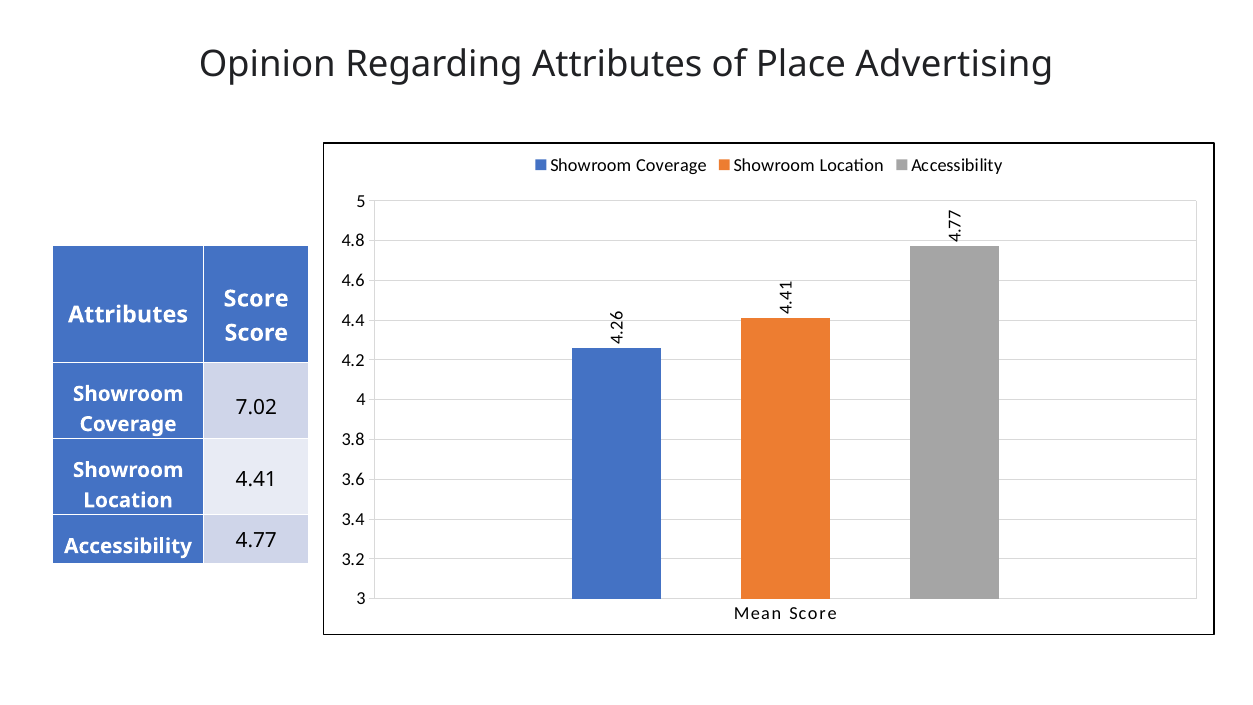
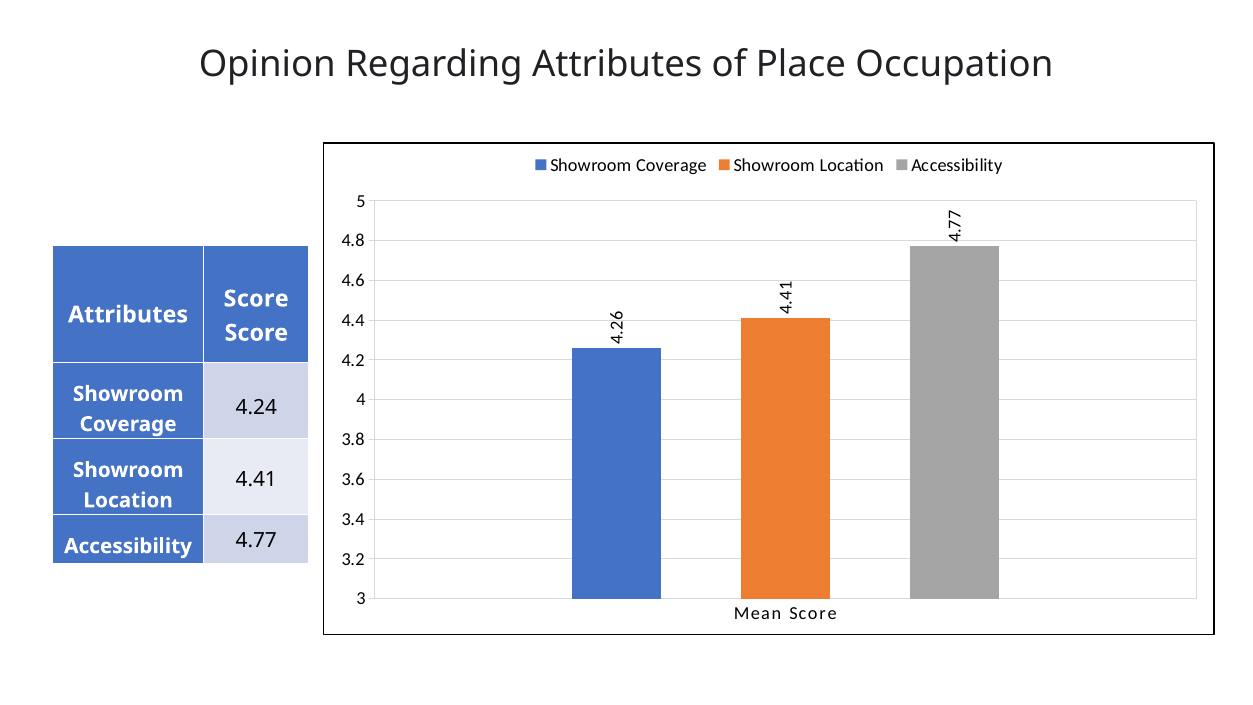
Advertising: Advertising -> Occupation
7.02: 7.02 -> 4.24
